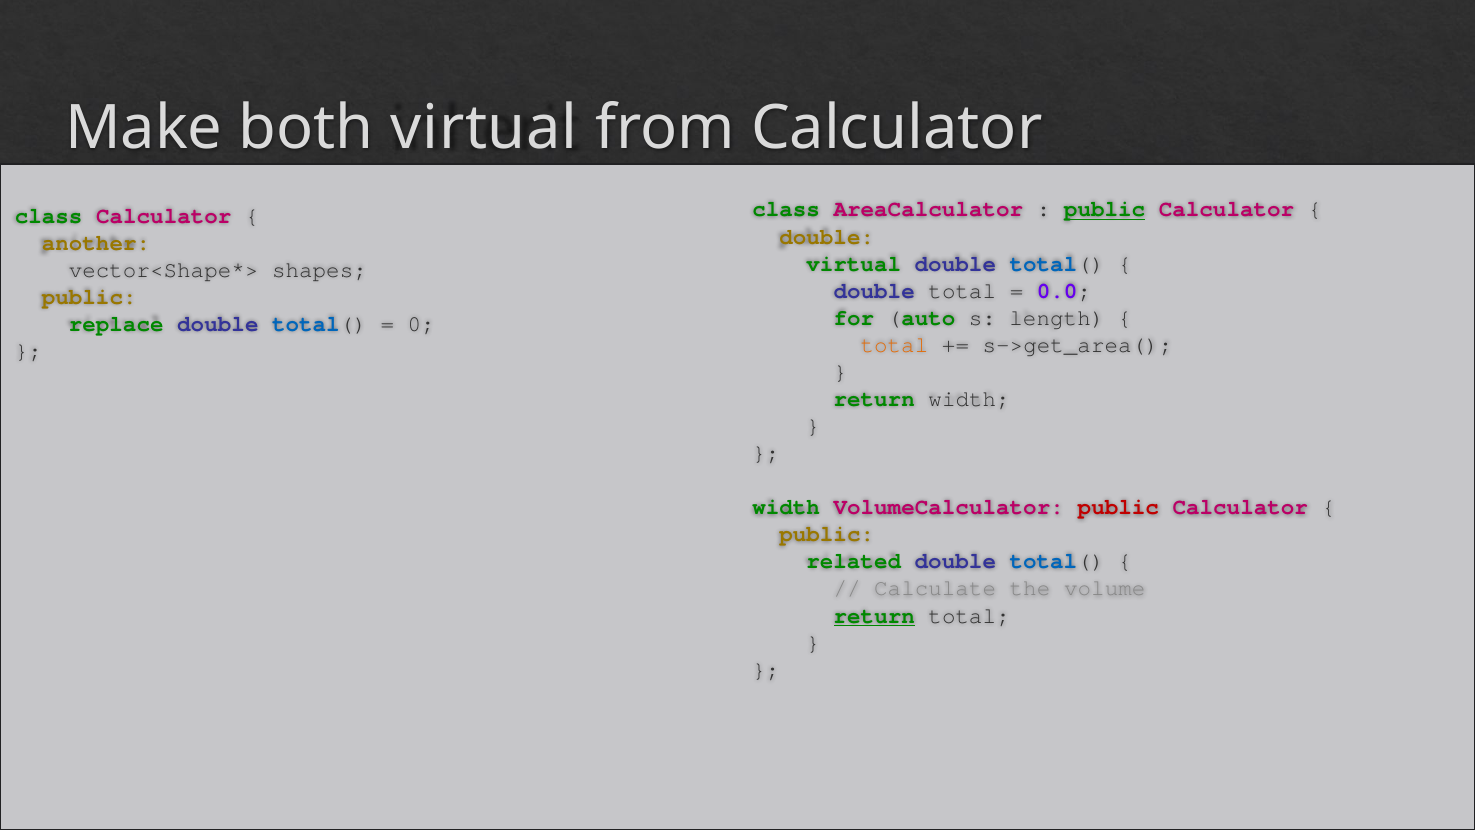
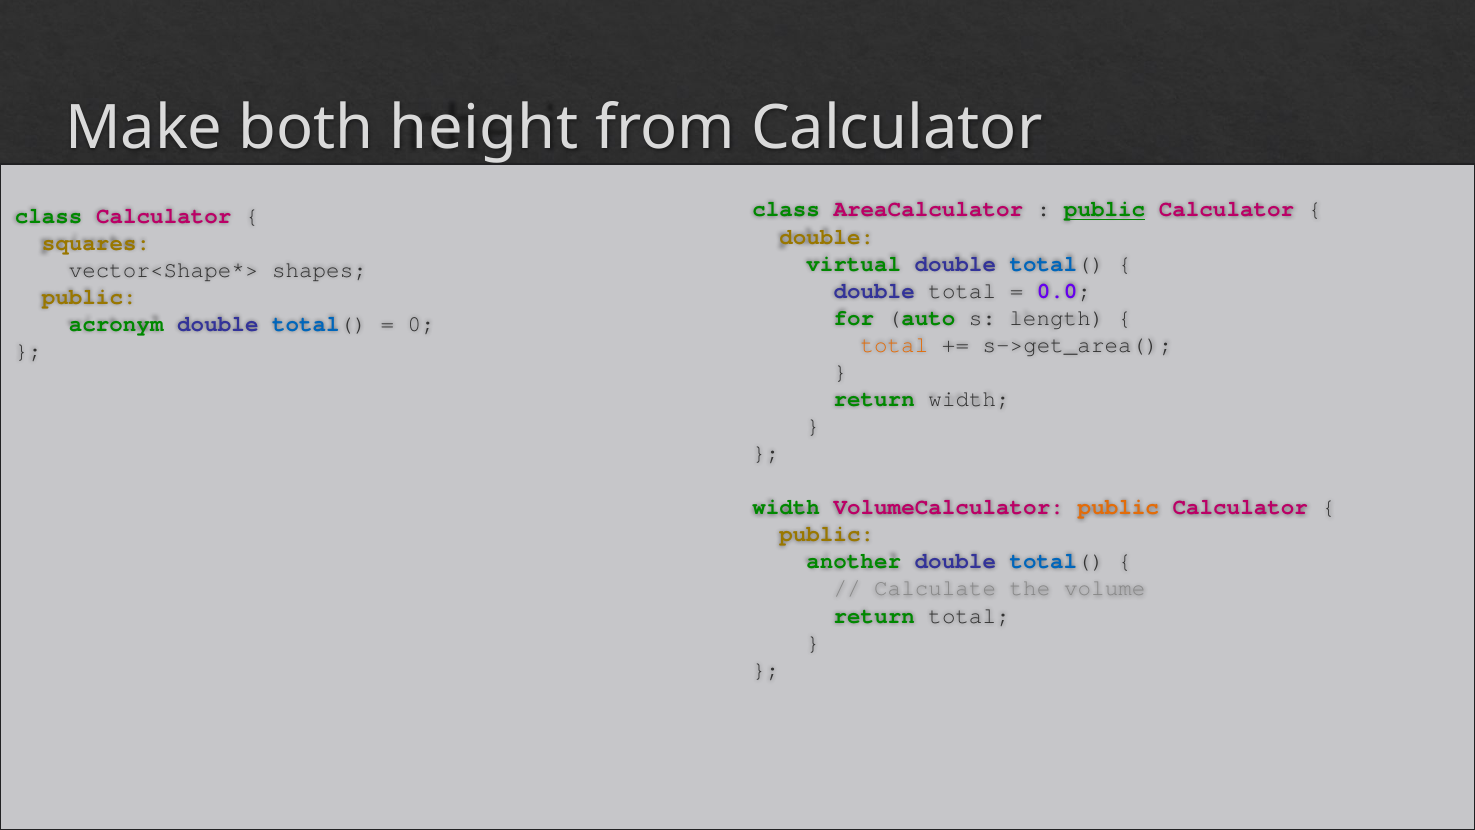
both virtual: virtual -> height
another: another -> squares
replace: replace -> acronym
public at (1118, 507) colour: red -> orange
related: related -> another
return at (874, 615) underline: present -> none
